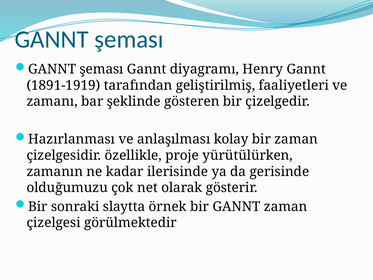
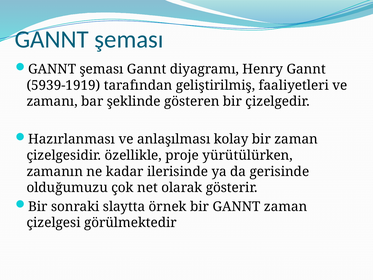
1891-1919: 1891-1919 -> 5939-1919
